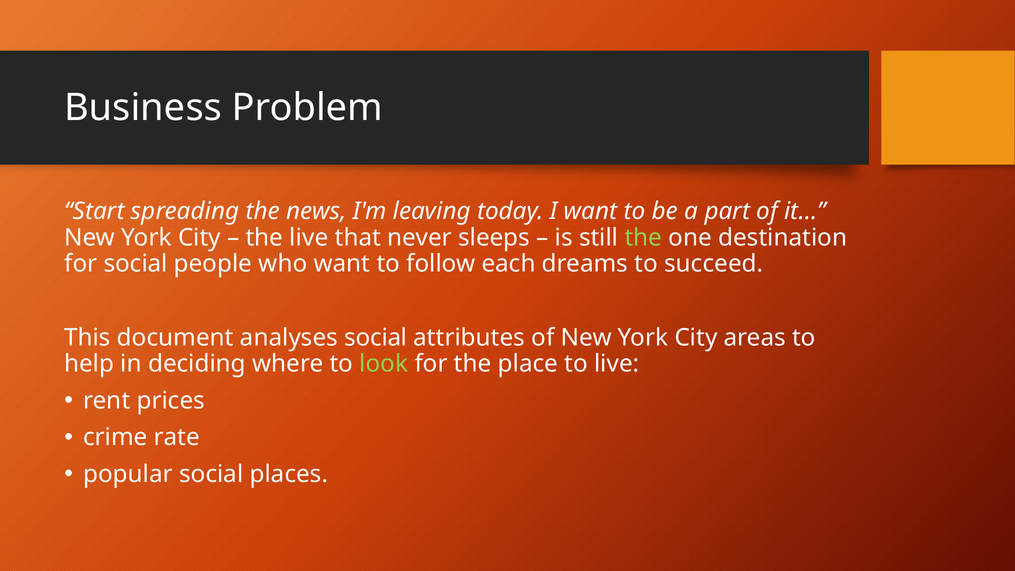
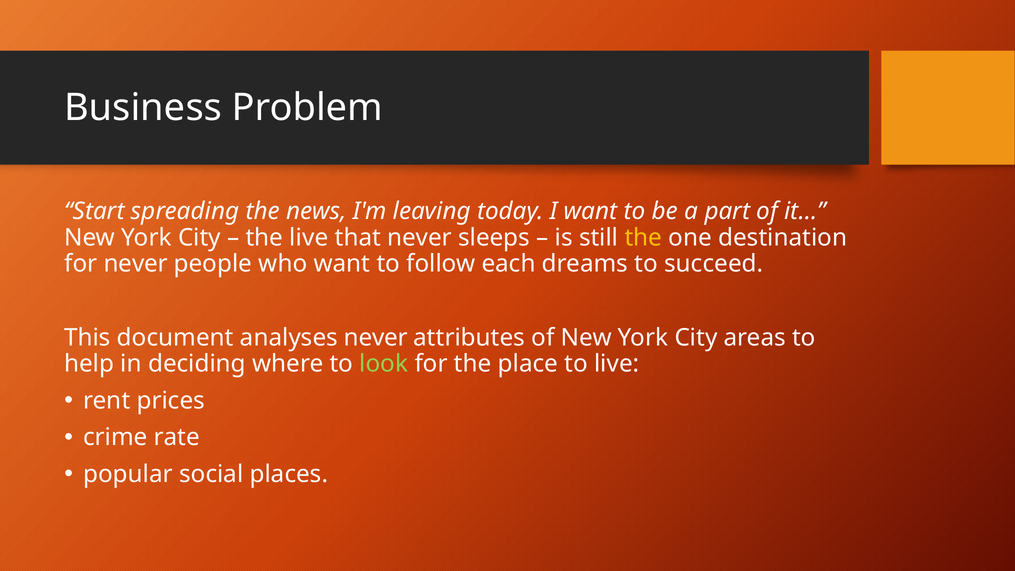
the at (643, 238) colour: light green -> yellow
for social: social -> never
analyses social: social -> never
